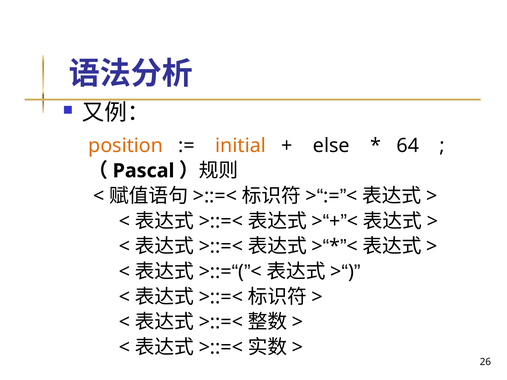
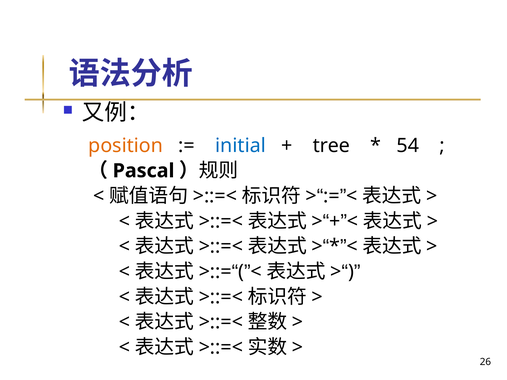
initial colour: orange -> blue
else: else -> tree
64: 64 -> 54
